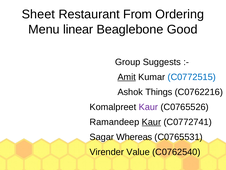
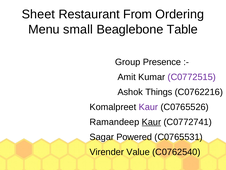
linear: linear -> small
Good: Good -> Table
Suggests: Suggests -> Presence
Amit underline: present -> none
C0772515 colour: blue -> purple
Whereas: Whereas -> Powered
